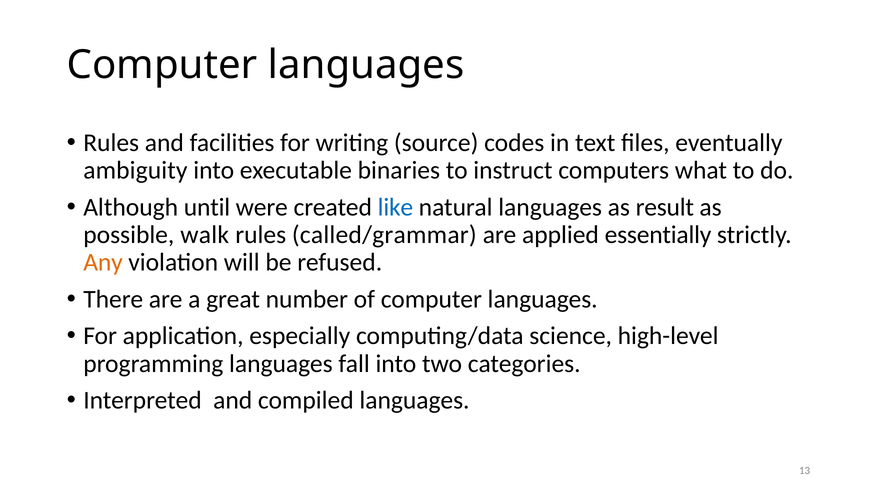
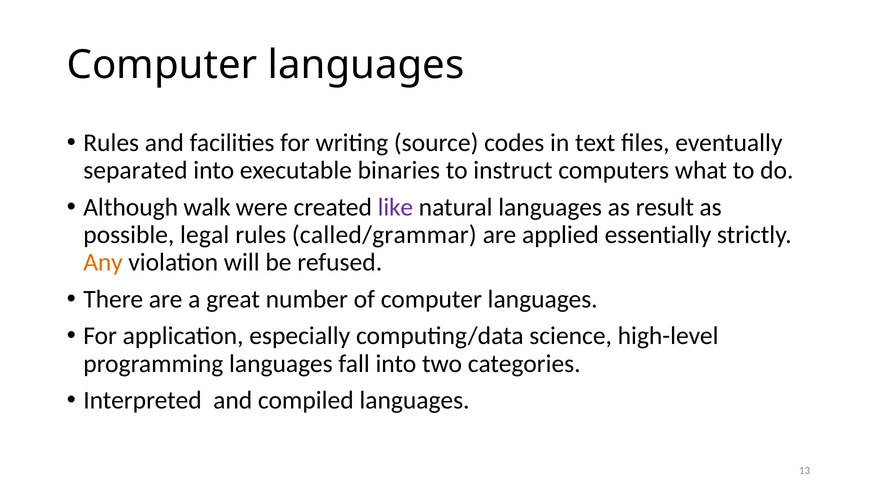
ambiguity: ambiguity -> separated
until: until -> walk
like colour: blue -> purple
walk: walk -> legal
